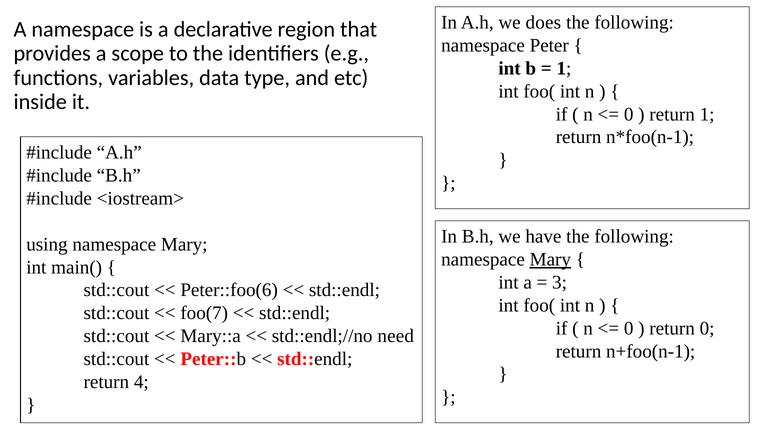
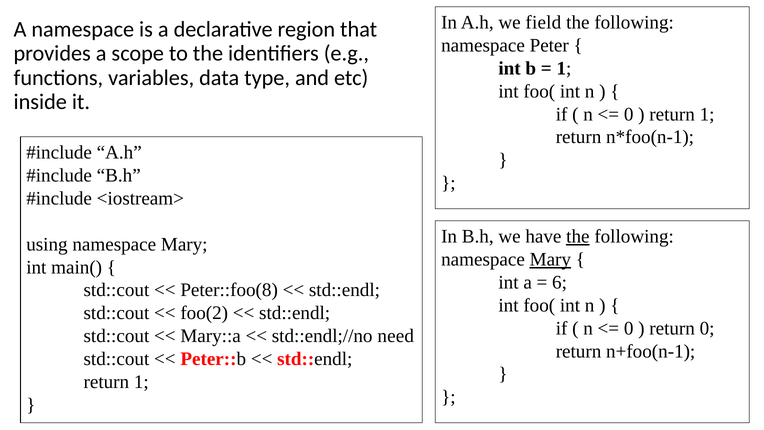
does: does -> field
the at (578, 236) underline: none -> present
3: 3 -> 6
Peter::foo(6: Peter::foo(6 -> Peter::foo(8
foo(7: foo(7 -> foo(2
4 at (141, 382): 4 -> 1
